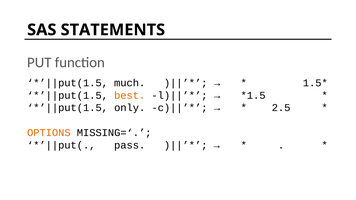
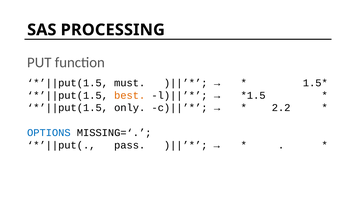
STATEMENTS: STATEMENTS -> PROCESSING
much: much -> must
2.5: 2.5 -> 2.2
OPTIONS colour: orange -> blue
